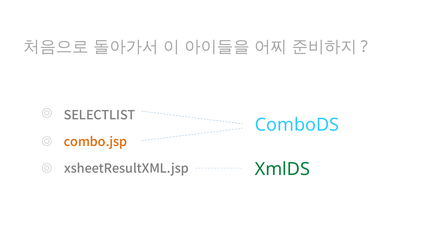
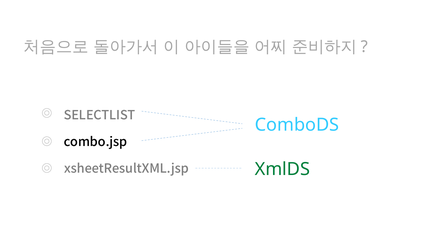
combo.jsp colour: orange -> black
